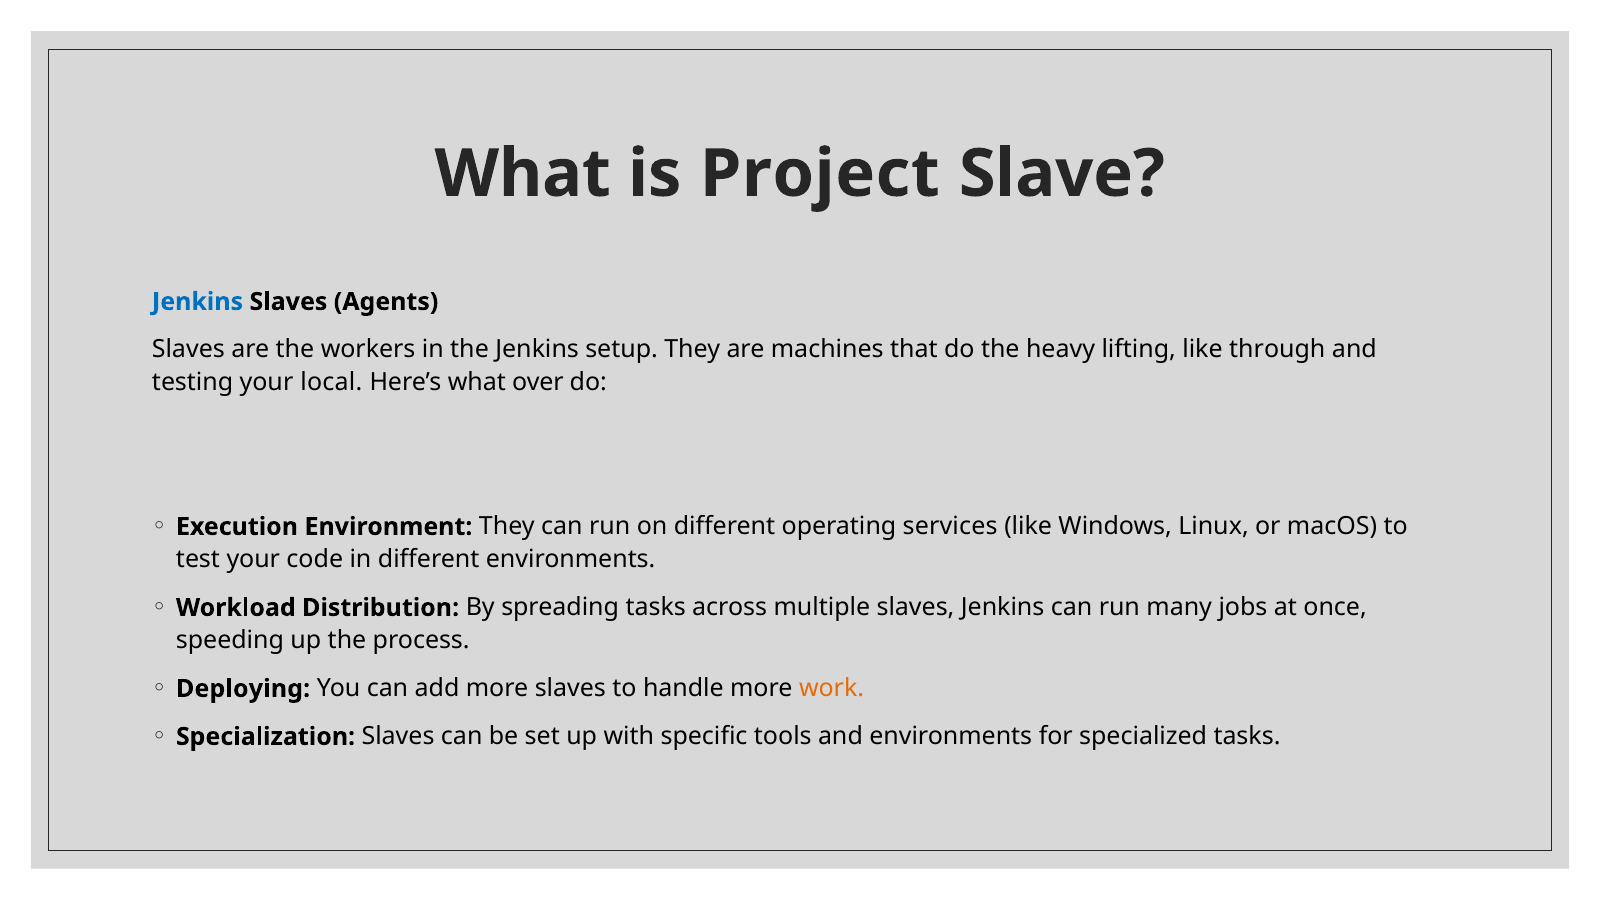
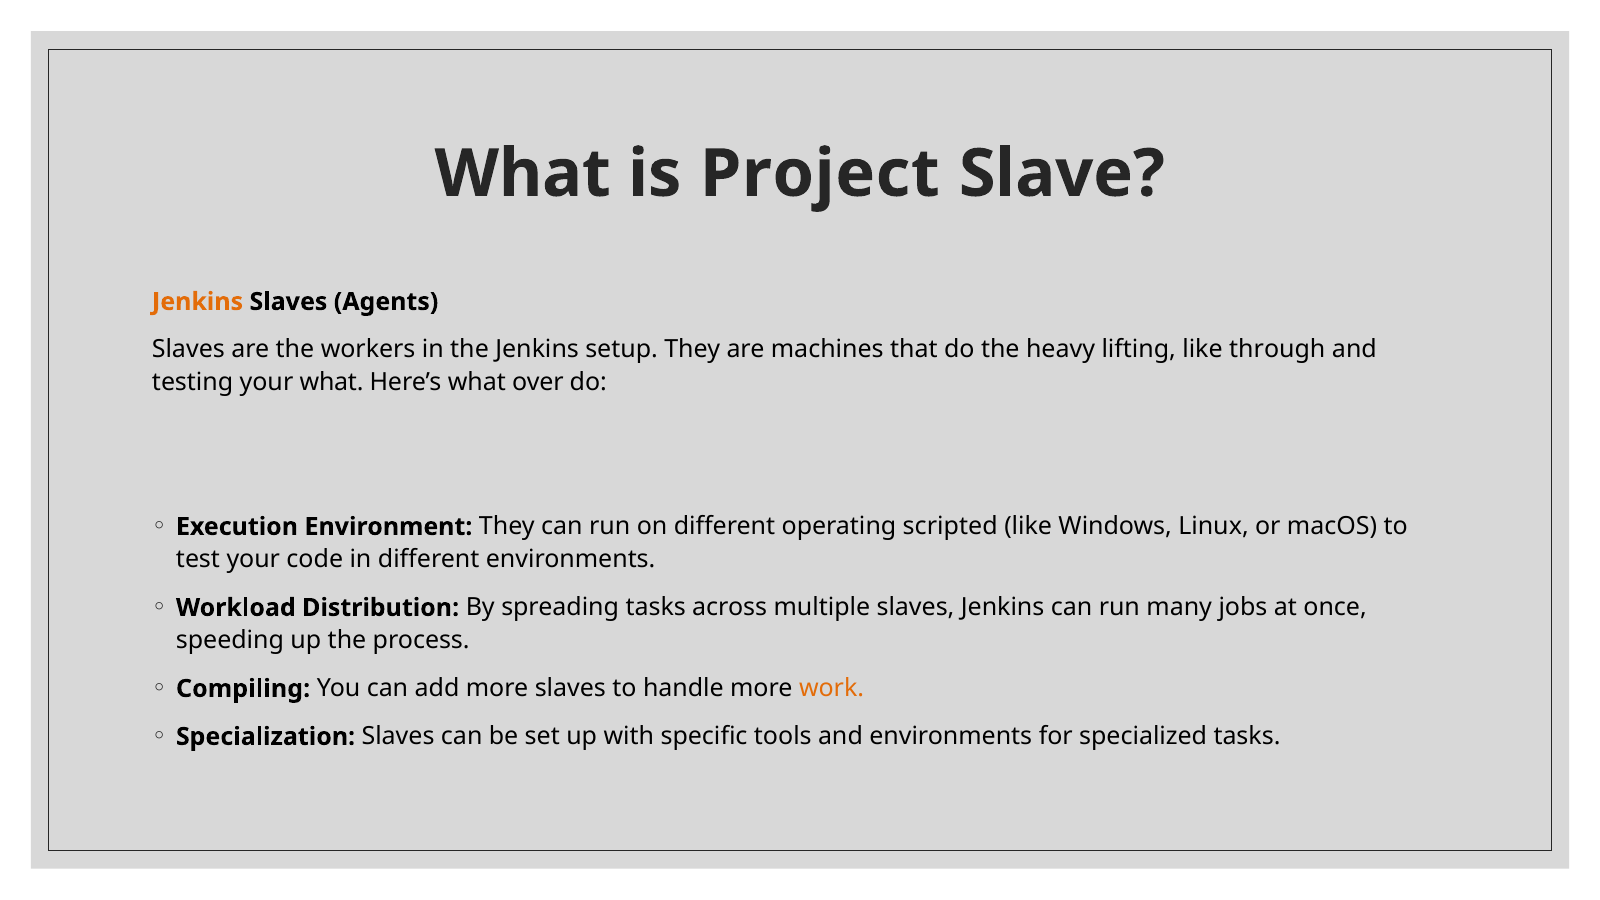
Jenkins at (198, 302) colour: blue -> orange
your local: local -> what
services: services -> scripted
Deploying: Deploying -> Compiling
